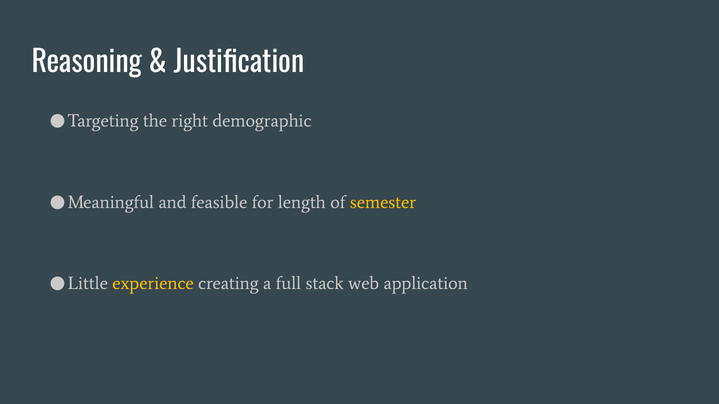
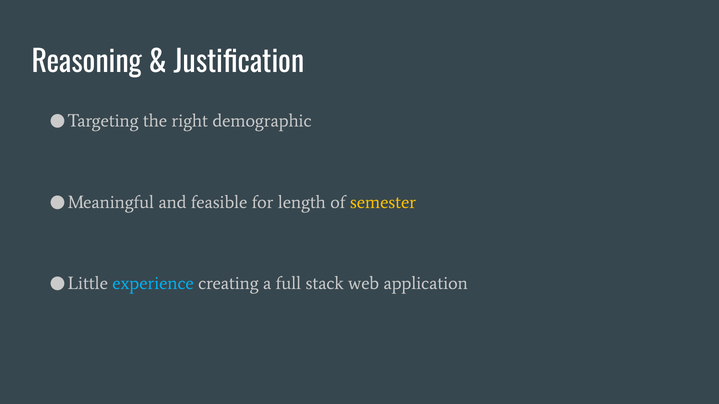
experience colour: yellow -> light blue
